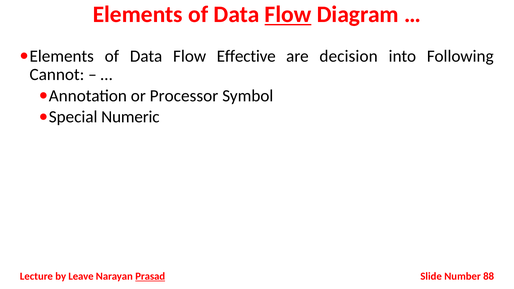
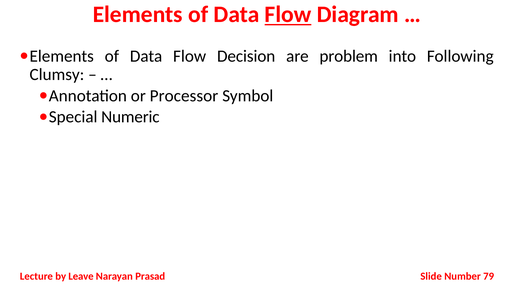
Effective: Effective -> Decision
decision: decision -> problem
Cannot: Cannot -> Clumsy
Prasad underline: present -> none
88: 88 -> 79
